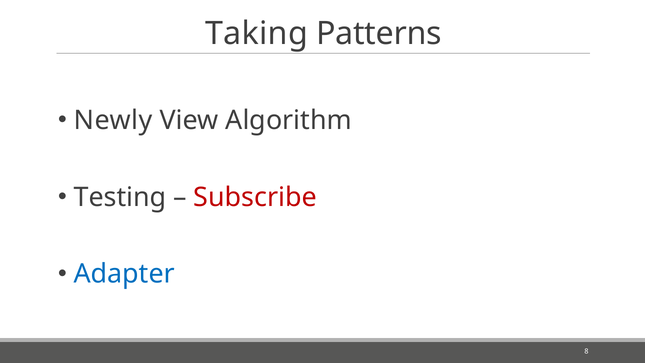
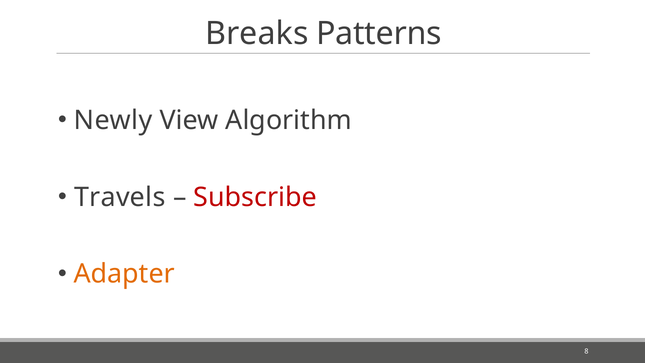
Taking: Taking -> Breaks
Testing: Testing -> Travels
Adapter colour: blue -> orange
